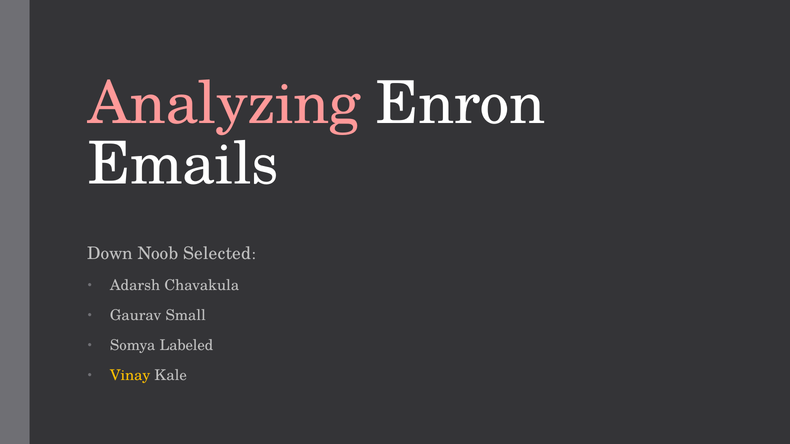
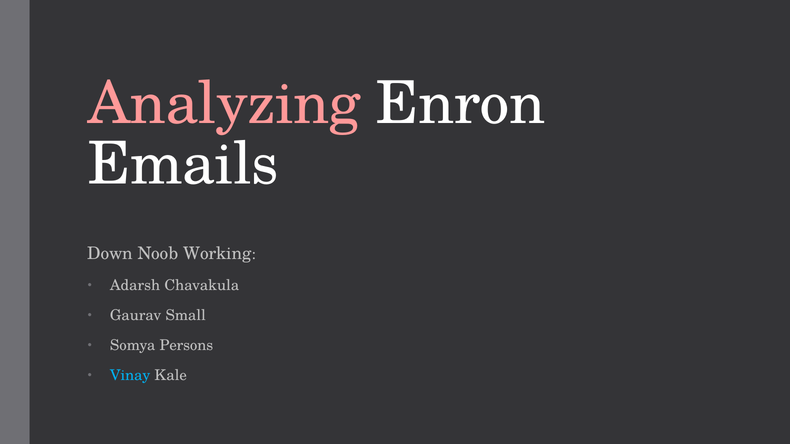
Selected: Selected -> Working
Labeled: Labeled -> Persons
Vinay colour: yellow -> light blue
